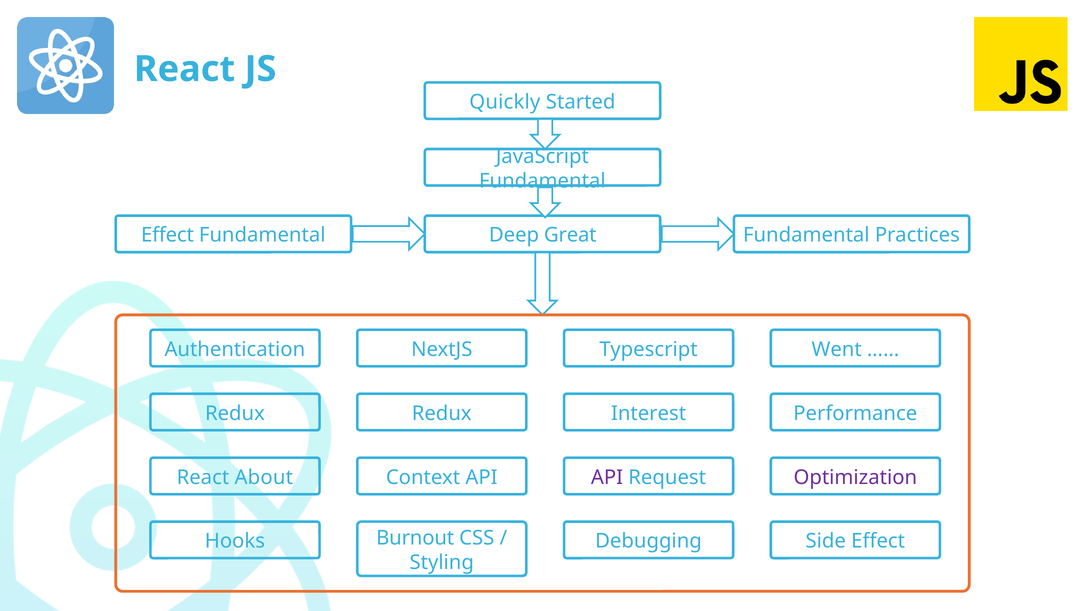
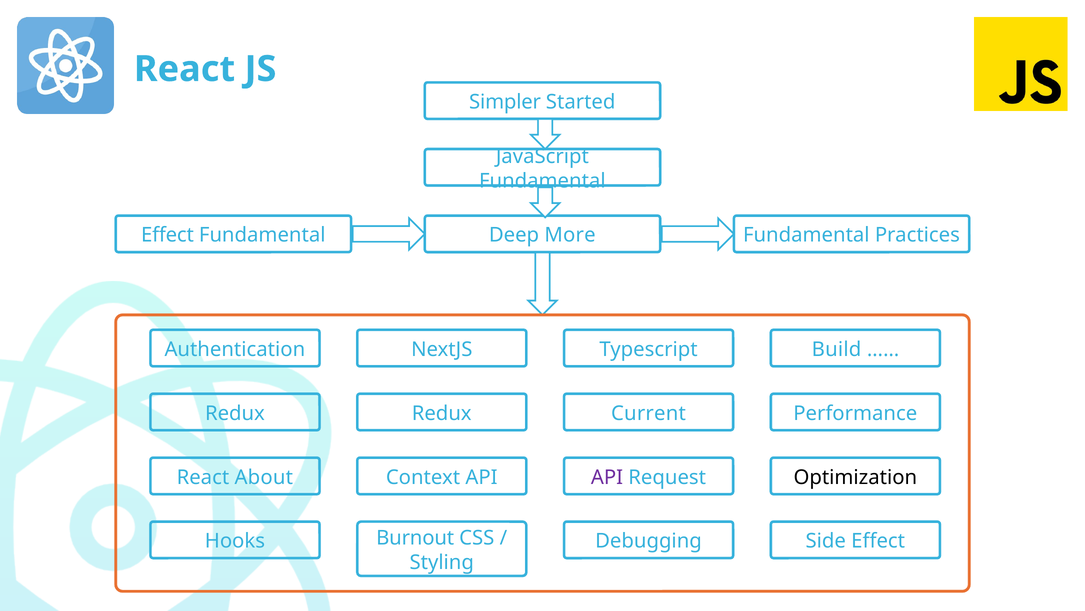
Quickly: Quickly -> Simpler
Great: Great -> More
Went: Went -> Build
Interest: Interest -> Current
Optimization colour: purple -> black
